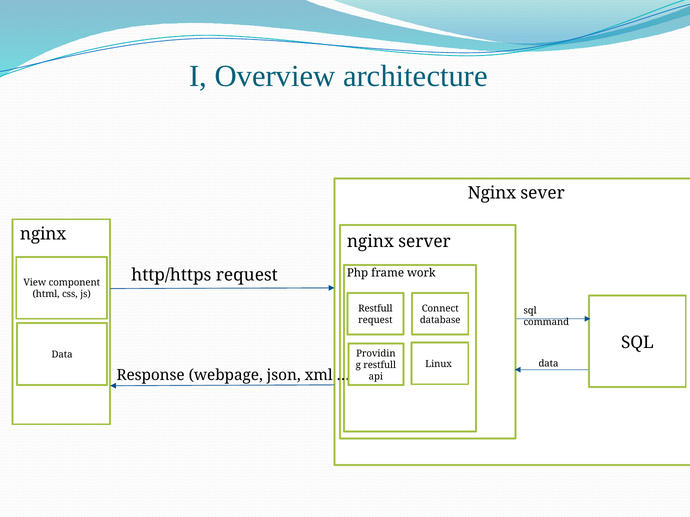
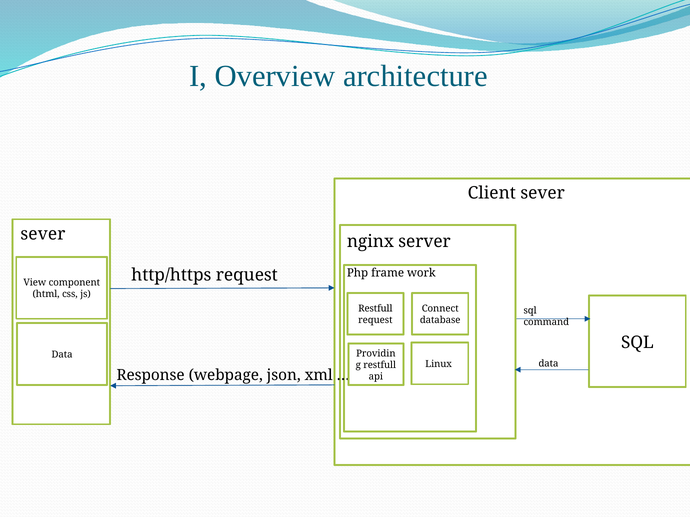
Nginx at (492, 193): Nginx -> Client
nginx at (43, 234): nginx -> sever
